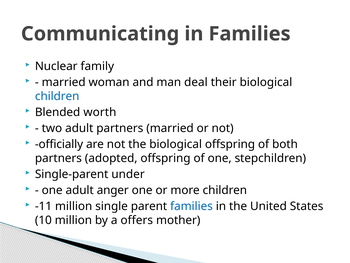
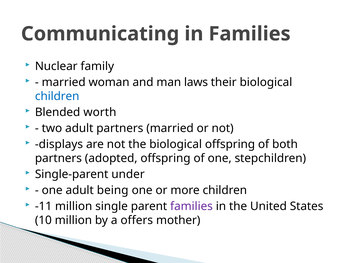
deal: deal -> laws
officially: officially -> displays
anger: anger -> being
families at (191, 206) colour: blue -> purple
